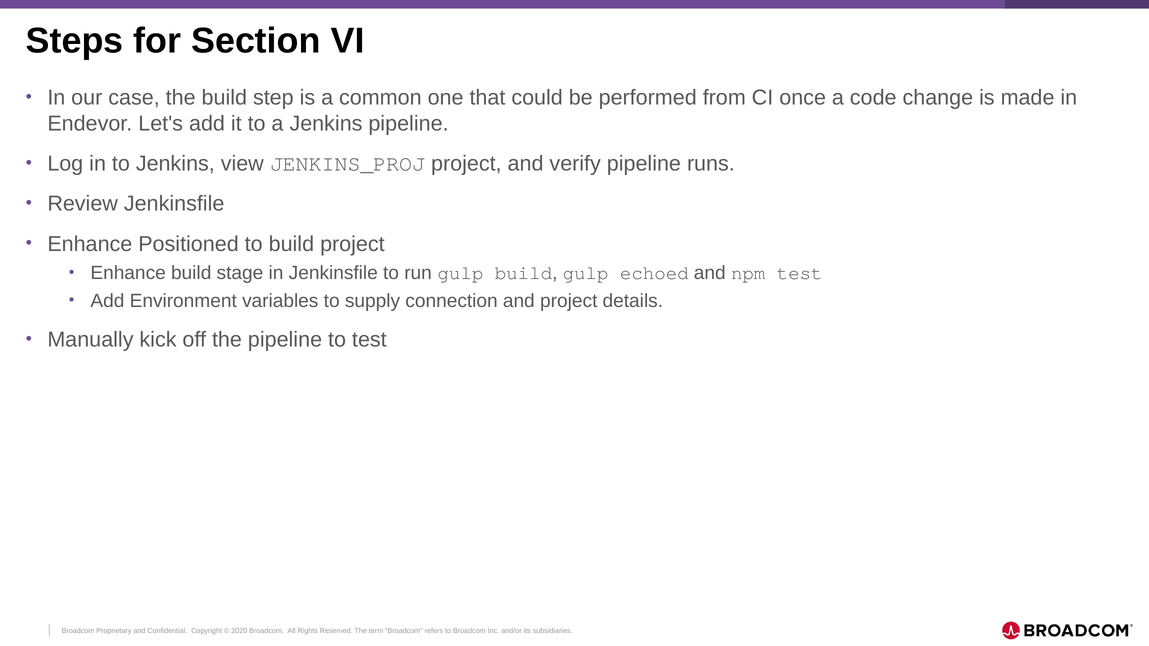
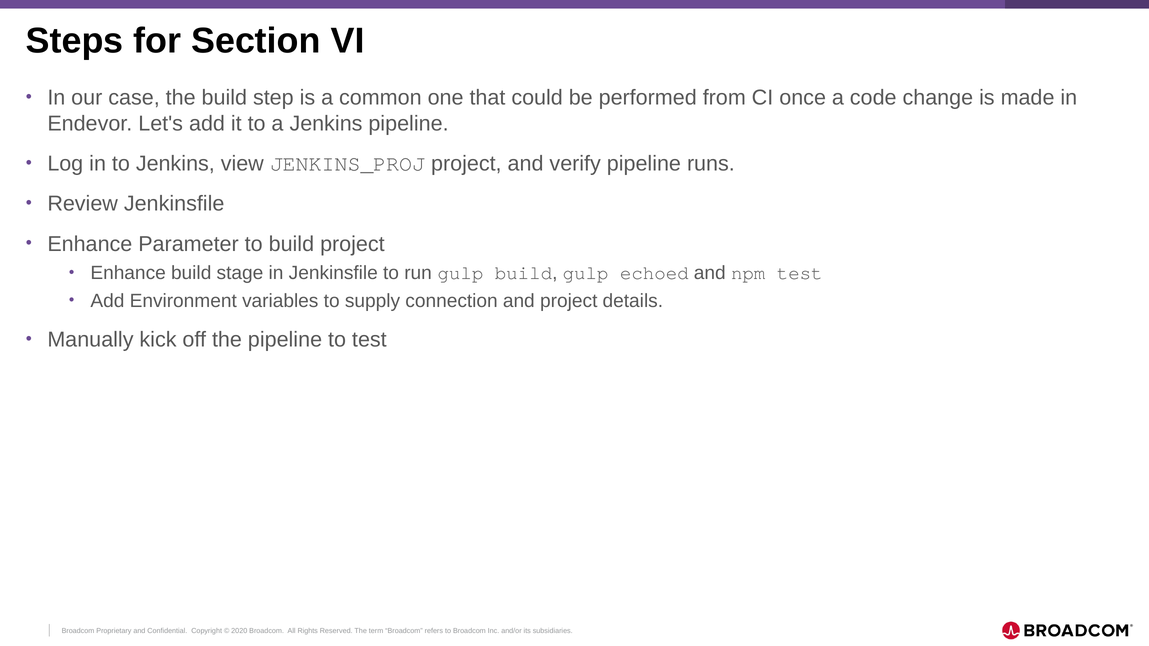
Positioned: Positioned -> Parameter
